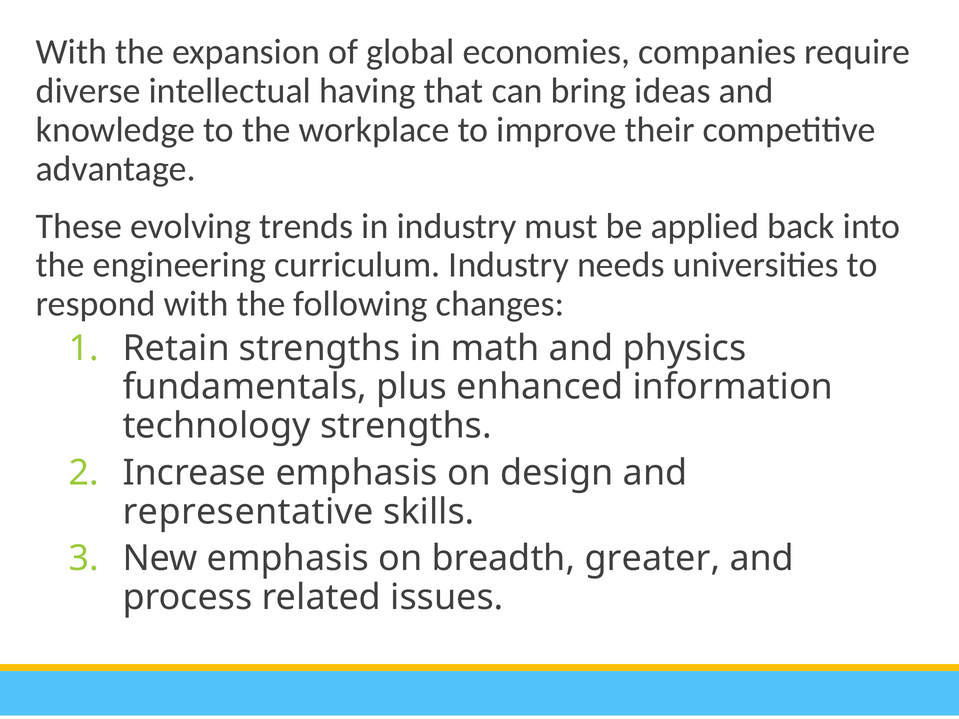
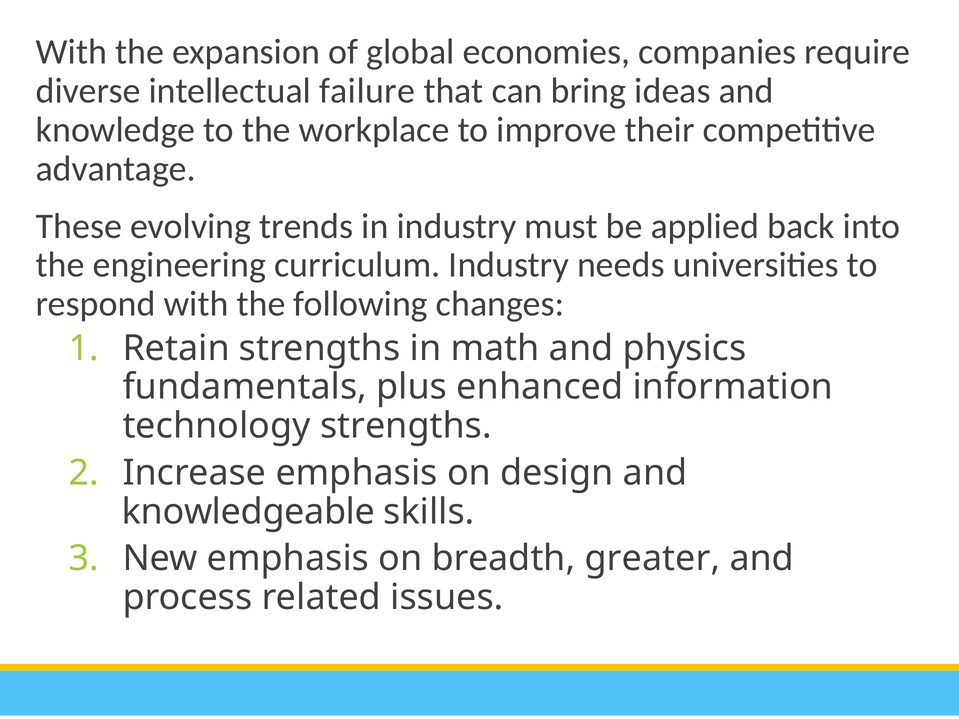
having: having -> failure
representative: representative -> knowledgeable
